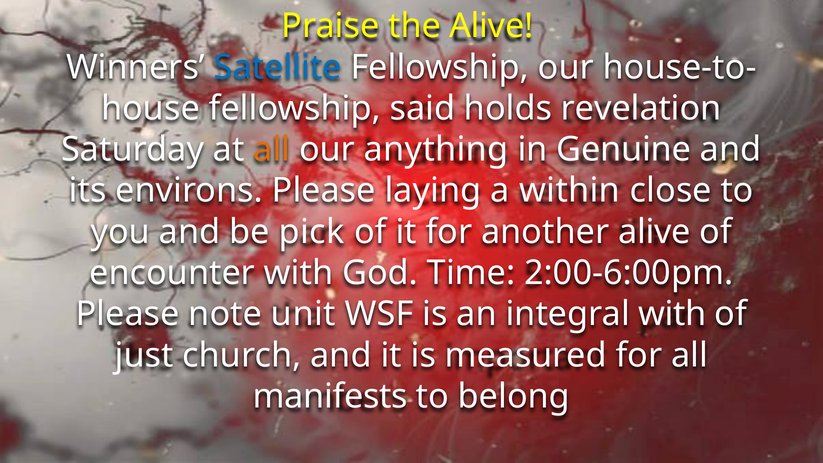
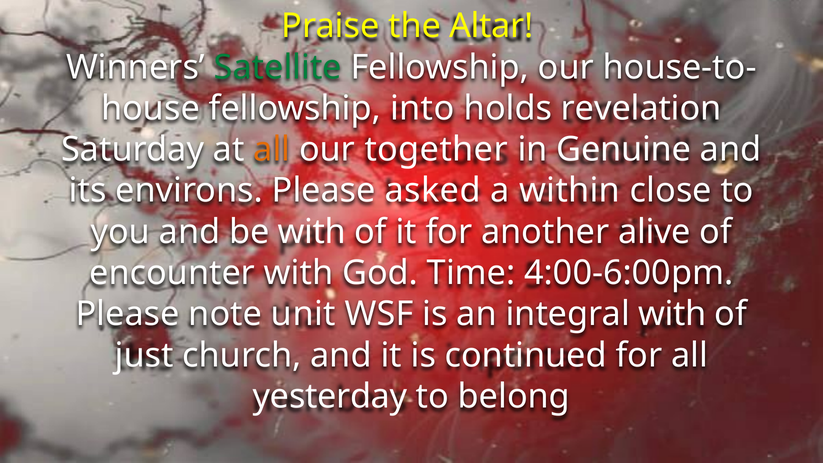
the Alive: Alive -> Altar
Satellite colour: blue -> green
said: said -> into
anything: anything -> together
laying: laying -> asked
be pick: pick -> with
2:00-6:00pm: 2:00-6:00pm -> 4:00-6:00pm
measured: measured -> continued
manifests: manifests -> yesterday
